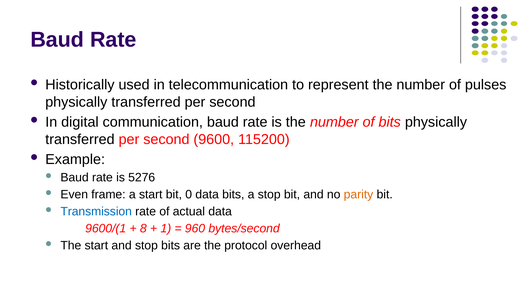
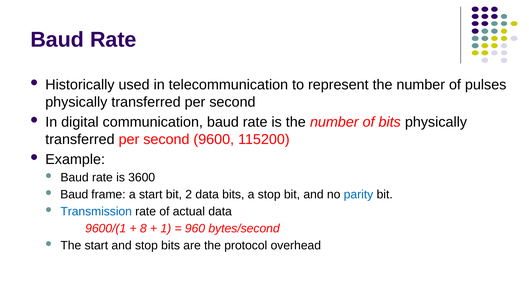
5276: 5276 -> 3600
Even at (74, 194): Even -> Baud
0: 0 -> 2
parity colour: orange -> blue
